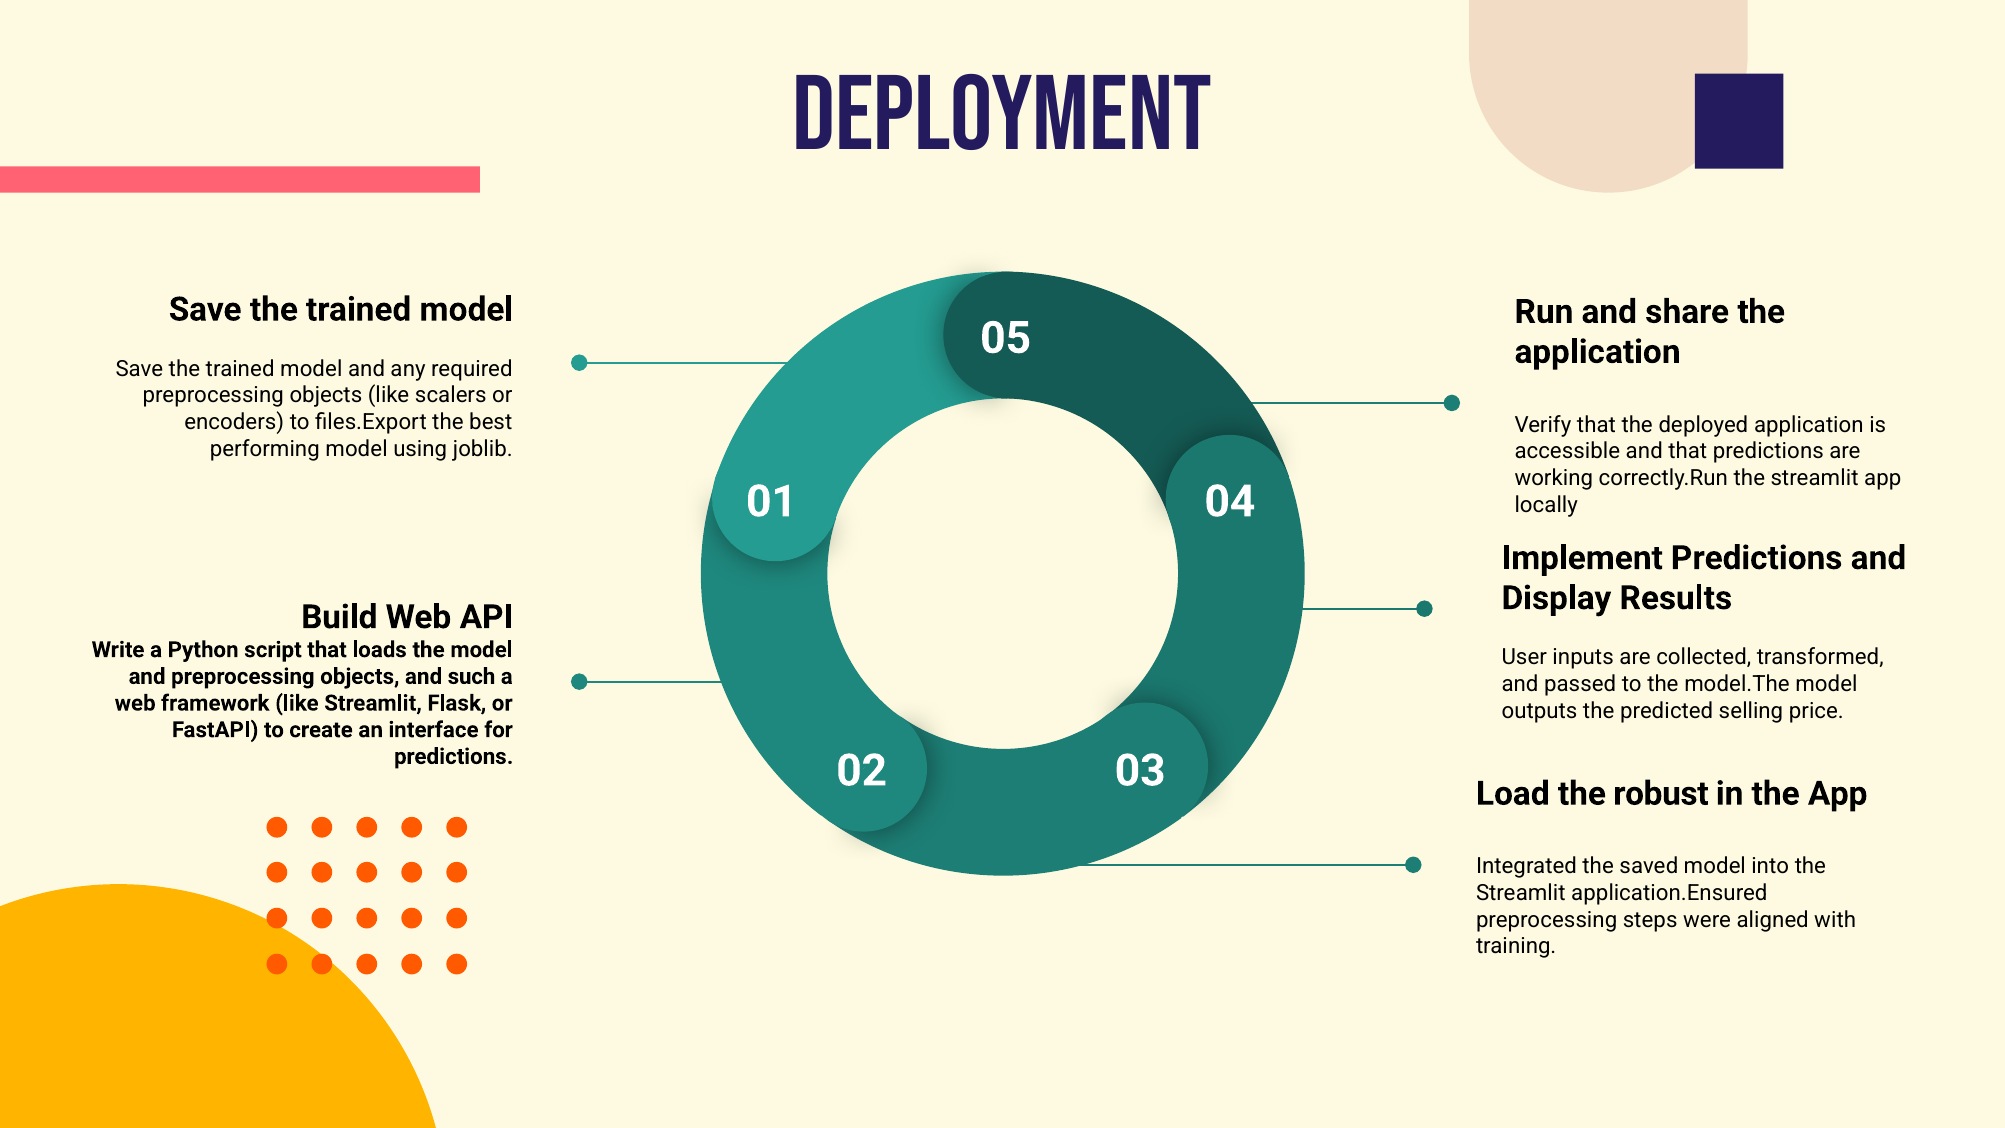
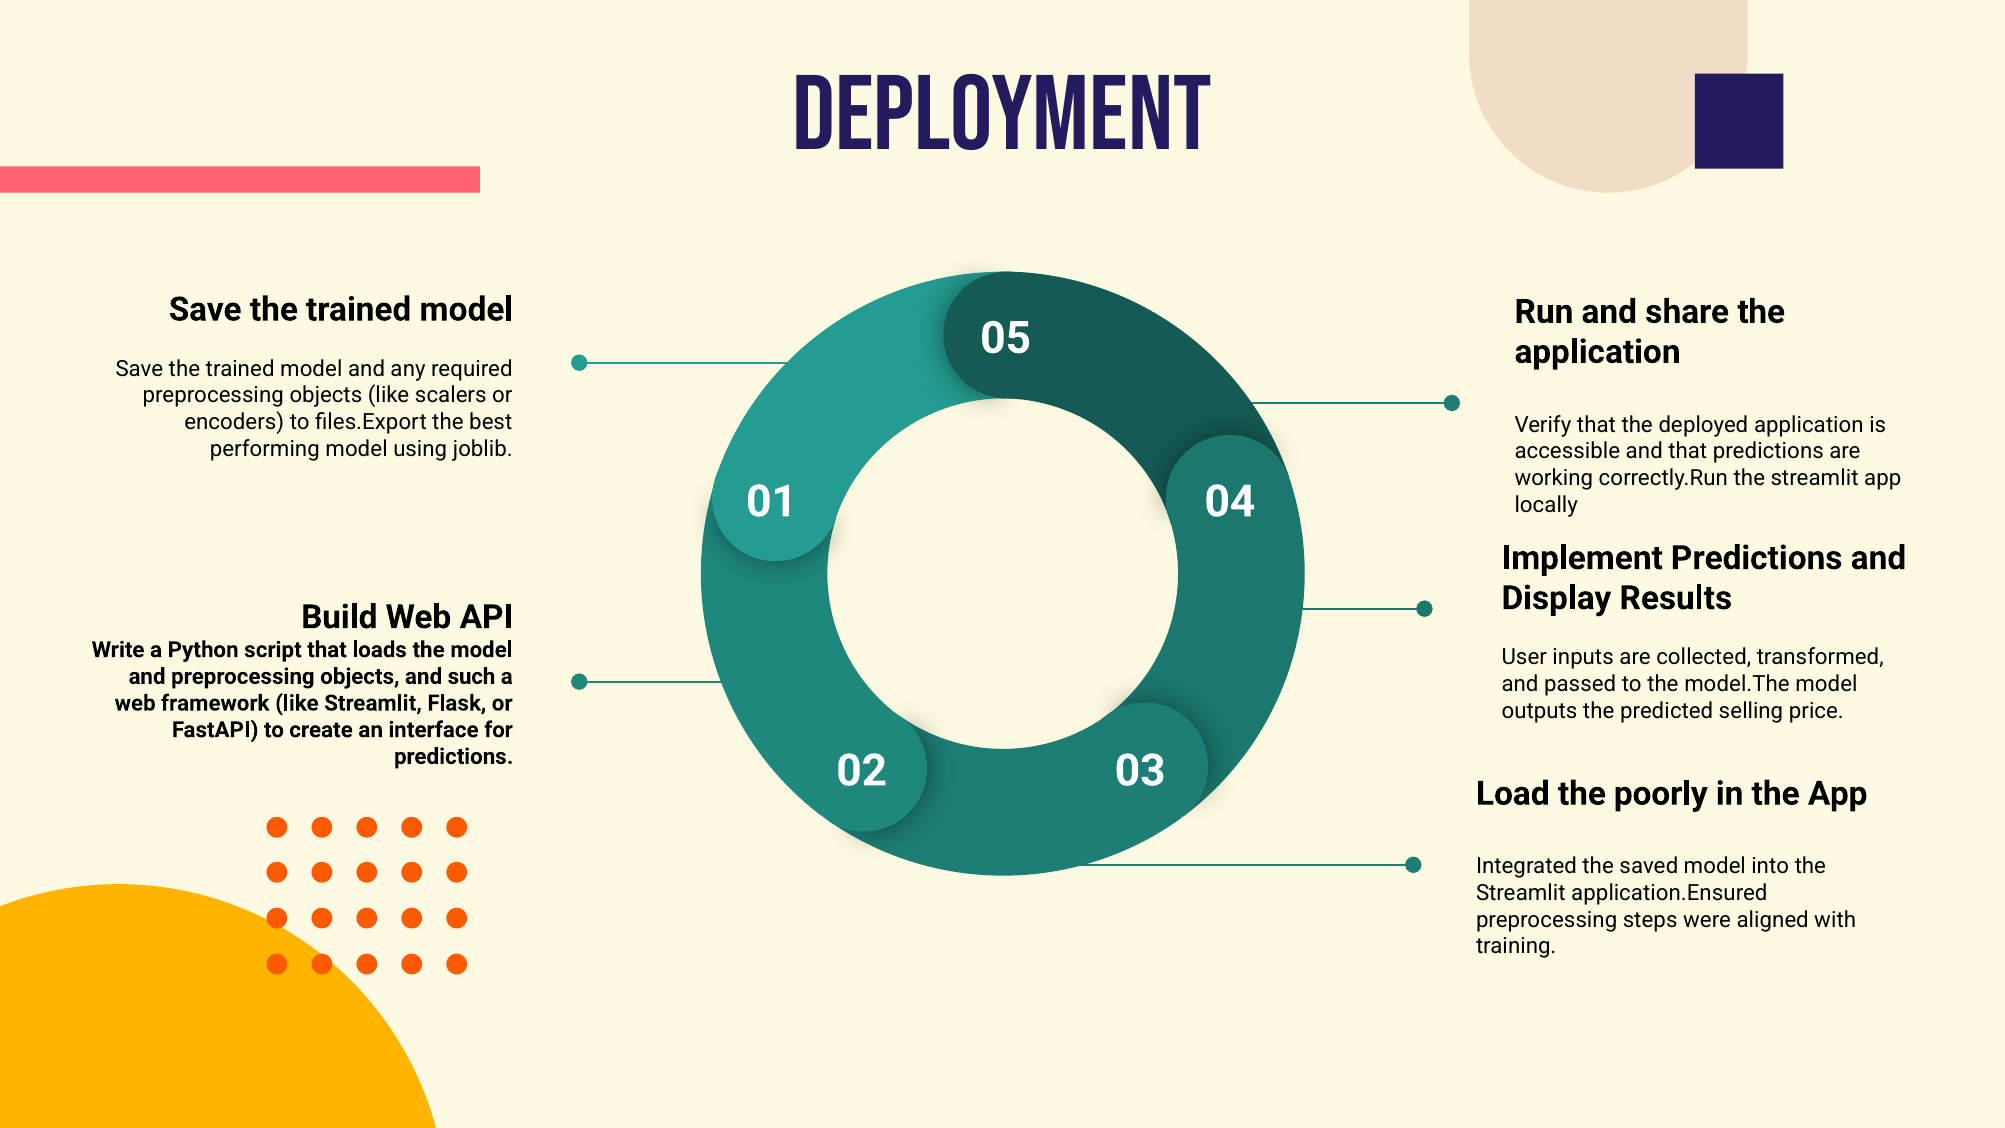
robust: robust -> poorly
